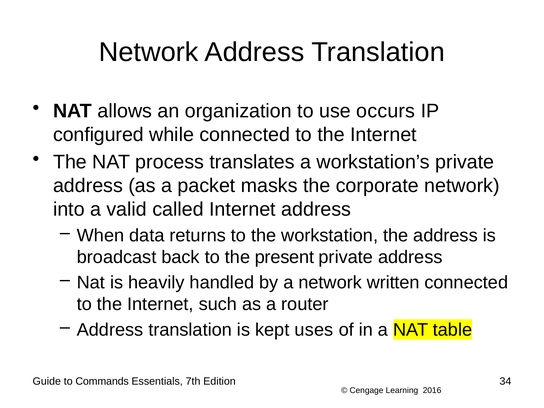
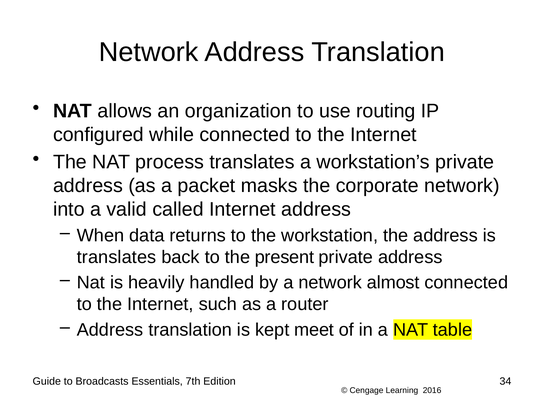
occurs: occurs -> routing
broadcast at (117, 257): broadcast -> translates
written: written -> almost
uses: uses -> meet
Commands: Commands -> Broadcasts
